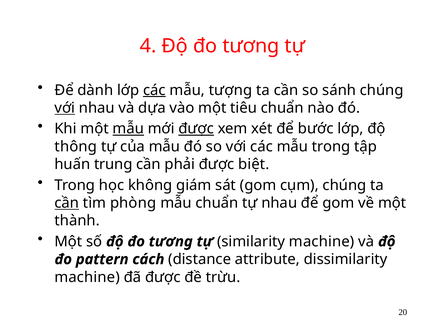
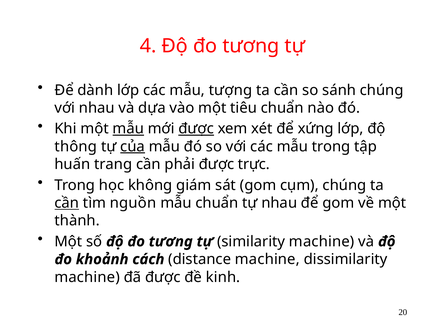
các at (154, 90) underline: present -> none
với at (65, 108) underline: present -> none
bước: bước -> xứng
của underline: none -> present
trung: trung -> trang
biệt: biệt -> trực
phòng: phòng -> nguồn
pattern: pattern -> khoảnh
distance attribute: attribute -> machine
trừu: trừu -> kinh
